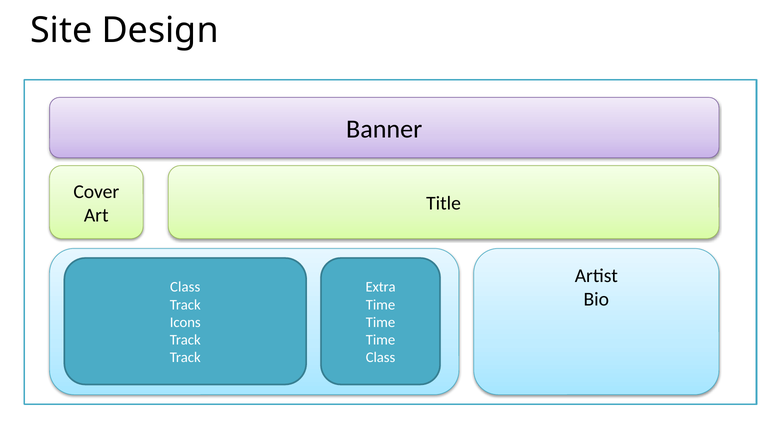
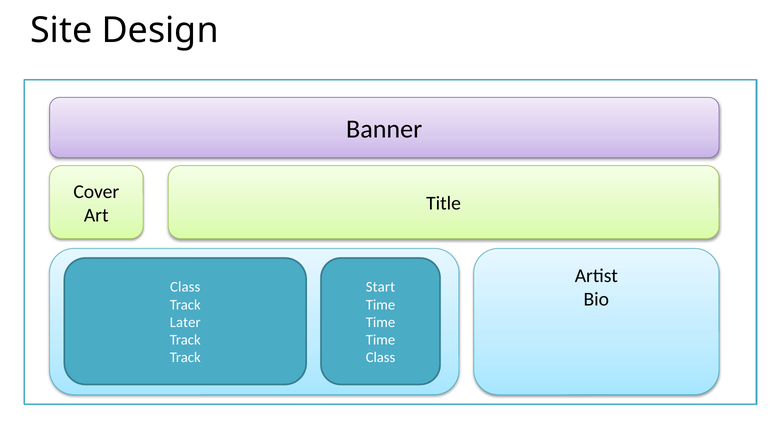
Extra: Extra -> Start
Icons: Icons -> Later
